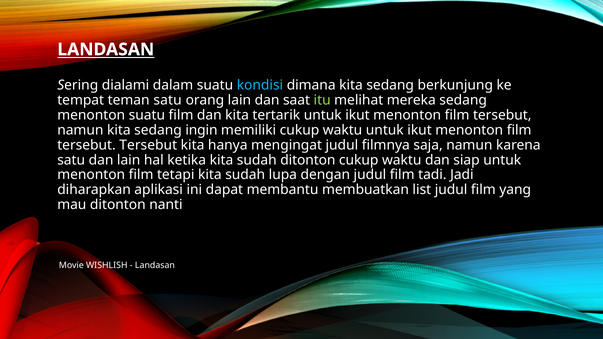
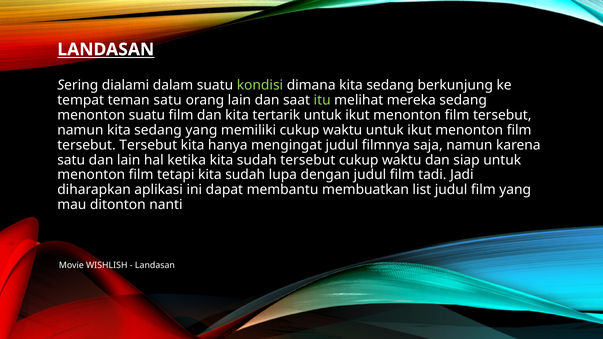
kondisi colour: light blue -> light green
sedang ingin: ingin -> yang
sudah ditonton: ditonton -> tersebut
